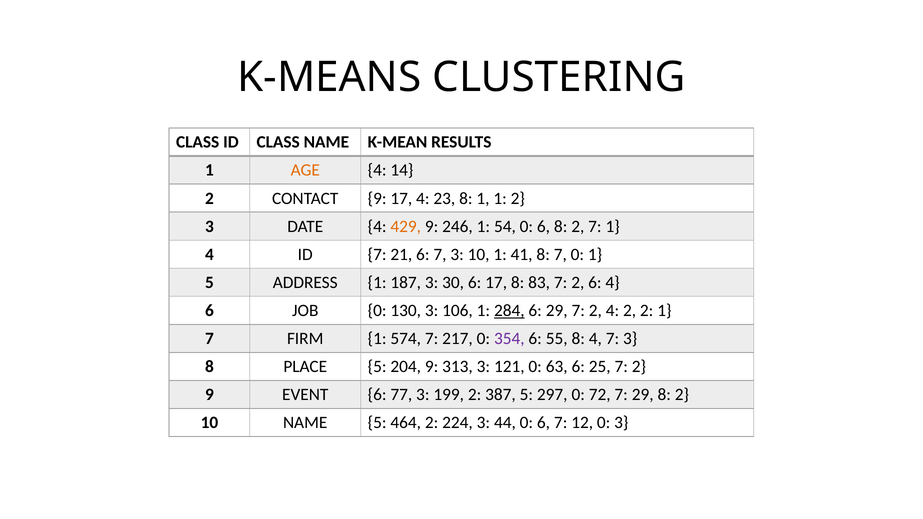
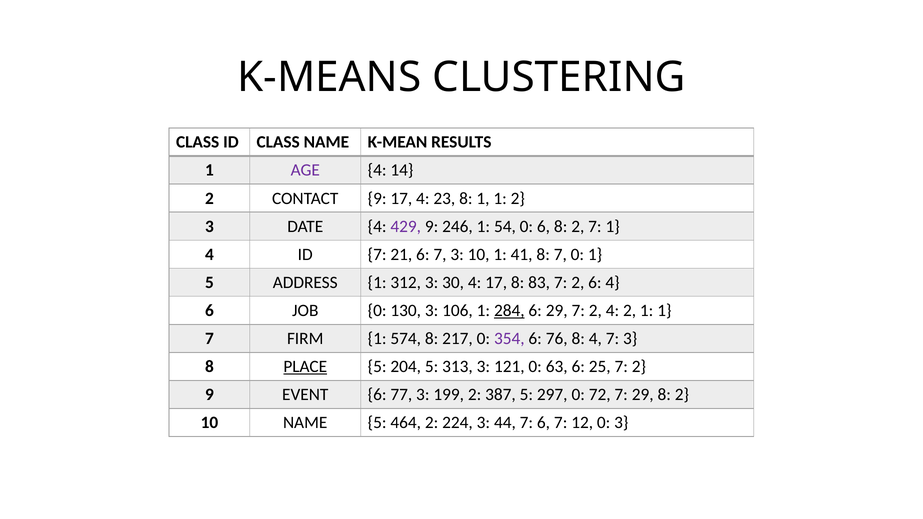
AGE colour: orange -> purple
429 colour: orange -> purple
187: 187 -> 312
30 6: 6 -> 4
2 2: 2 -> 1
574 7: 7 -> 8
55: 55 -> 76
PLACE underline: none -> present
204 9: 9 -> 5
44 0: 0 -> 7
